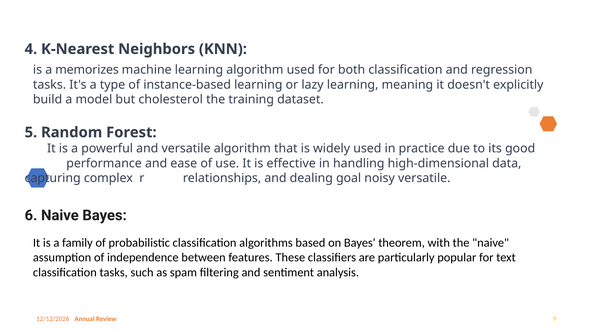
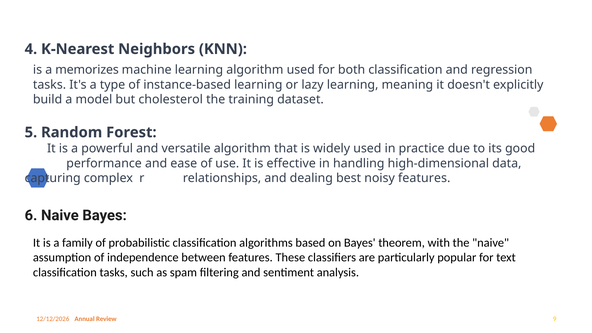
goal: goal -> best
noisy versatile: versatile -> features
